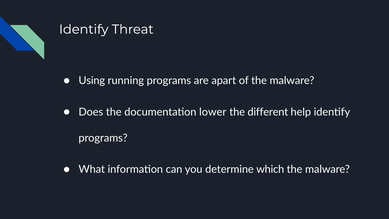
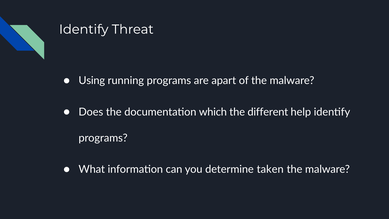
lower: lower -> which
which: which -> taken
